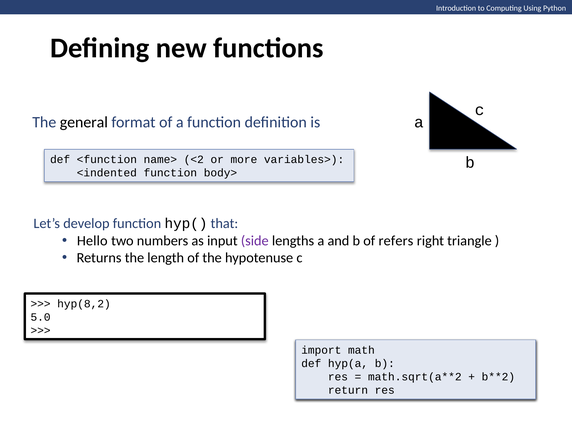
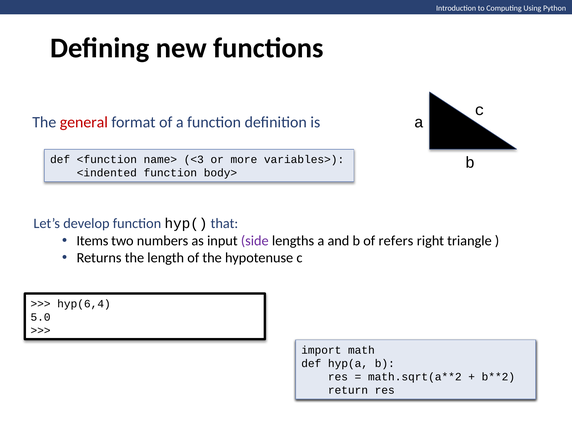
general colour: black -> red
<2: <2 -> <3
Hello: Hello -> Items
hyp(8,2: hyp(8,2 -> hyp(6,4
